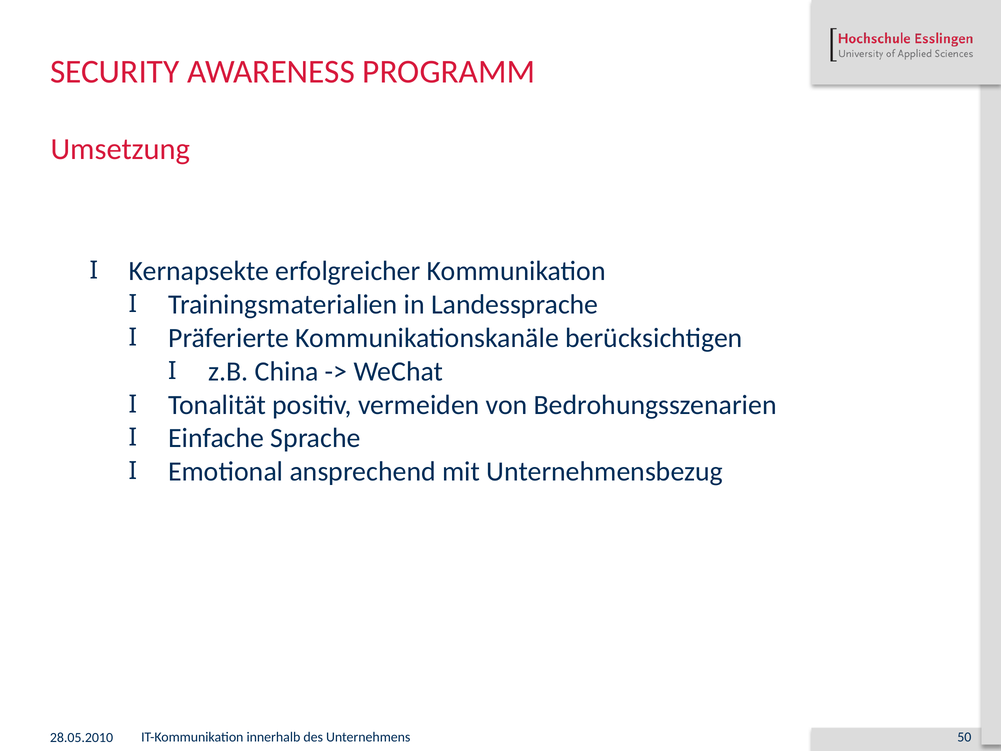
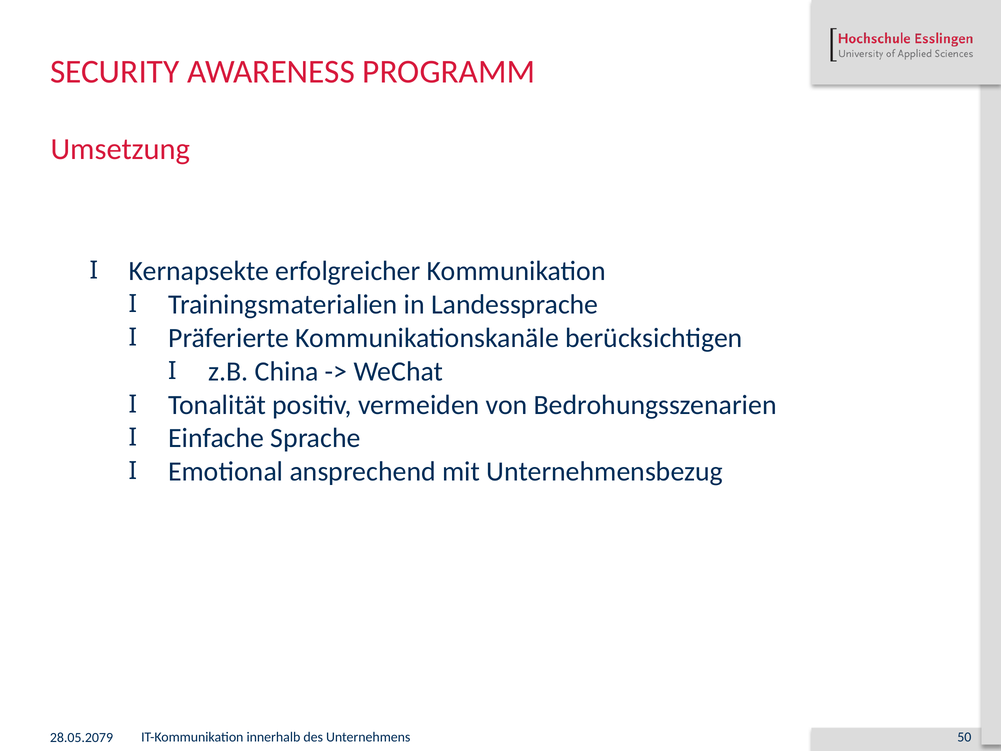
28.05.2010: 28.05.2010 -> 28.05.2079
